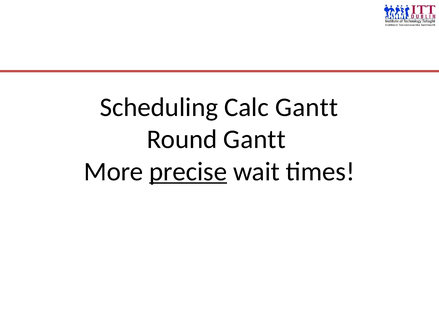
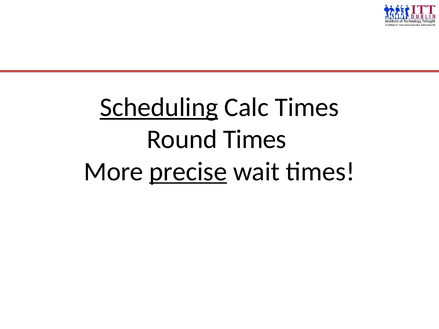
Scheduling underline: none -> present
Calc Gantt: Gantt -> Times
Round Gantt: Gantt -> Times
